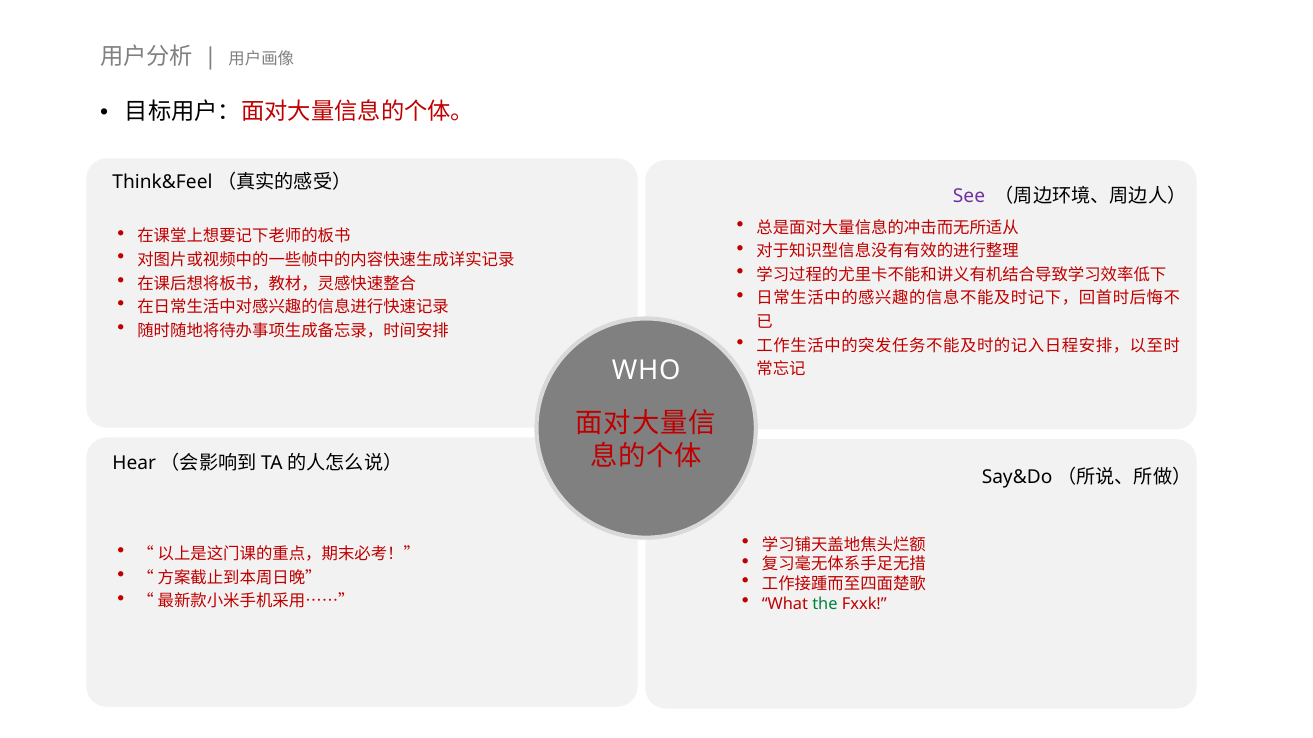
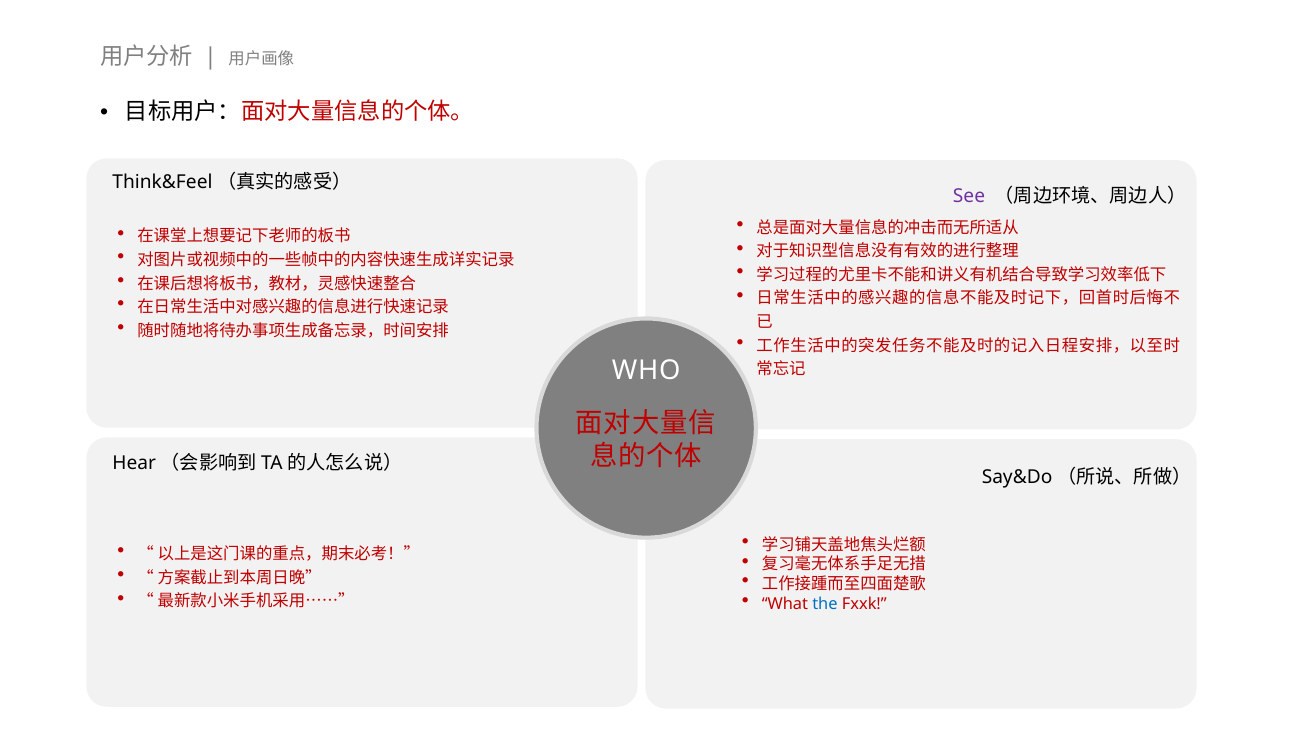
the colour: green -> blue
